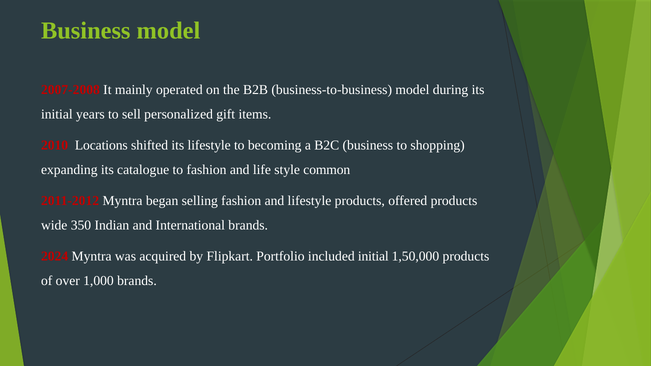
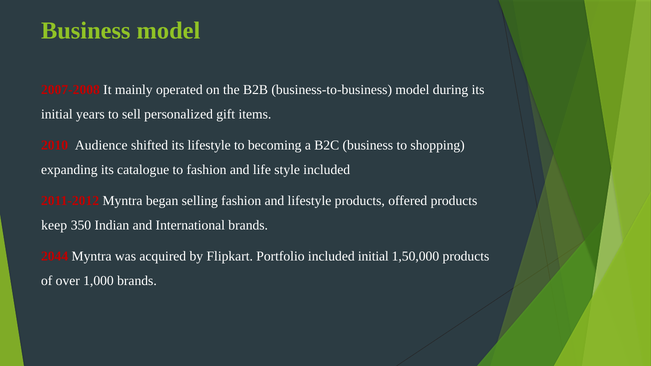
Locations: Locations -> Audience
style common: common -> included
wide: wide -> keep
2024: 2024 -> 2044
